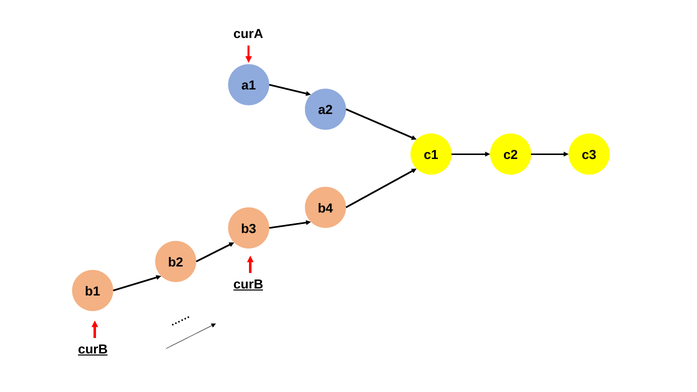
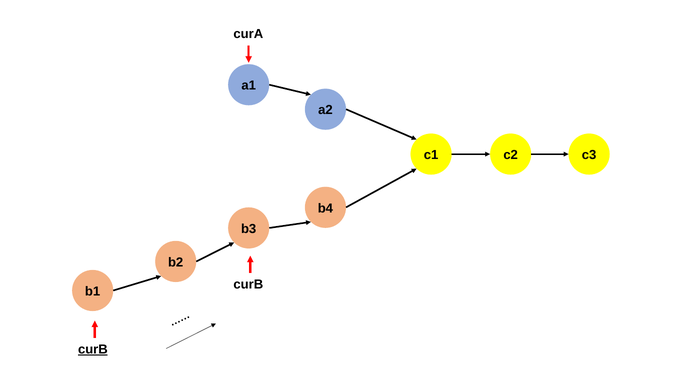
curB at (248, 284) underline: present -> none
